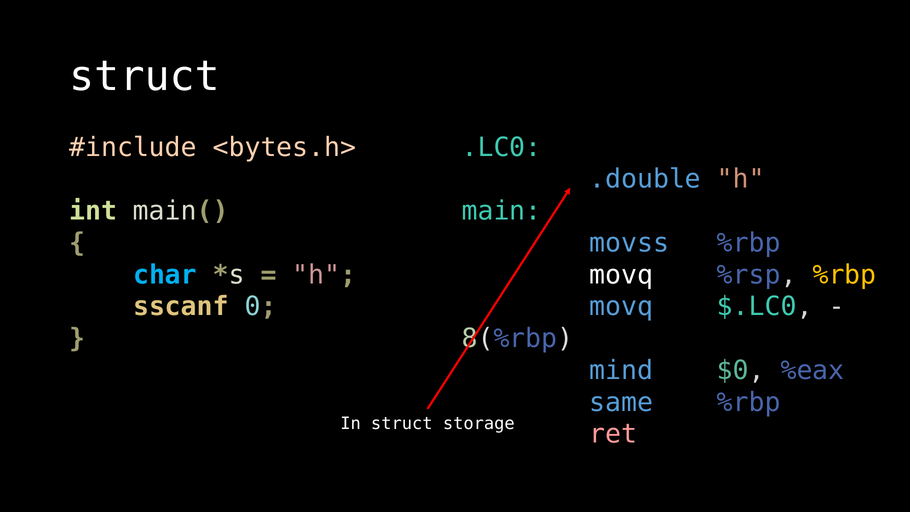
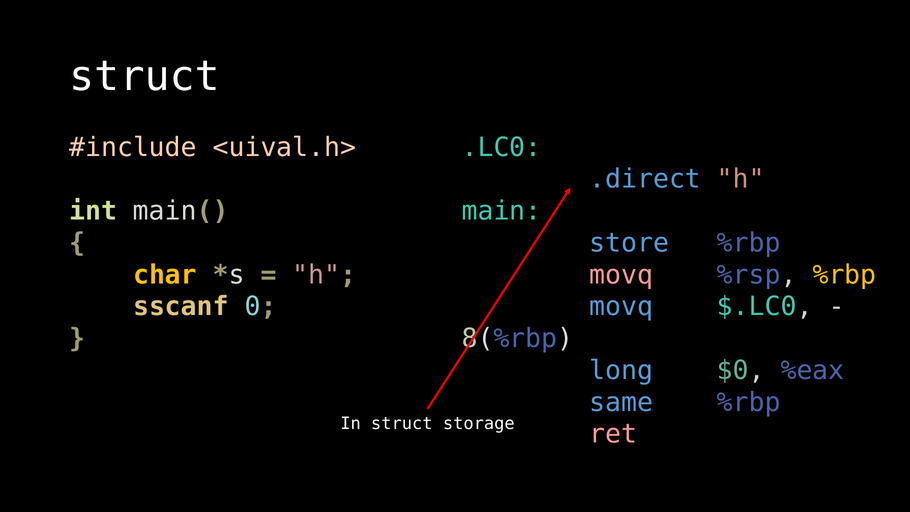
<bytes.h>: <bytes.h> -> <uival.h>
.double: .double -> .direct
movss: movss -> store
char colour: light blue -> yellow
movq at (621, 275) colour: white -> pink
mind: mind -> long
